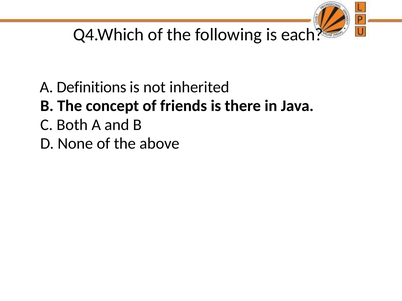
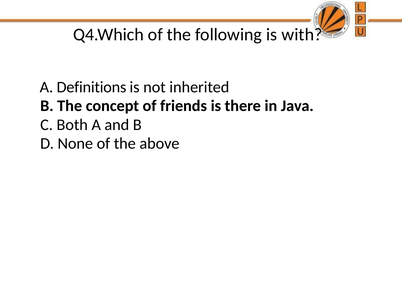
each: each -> with
